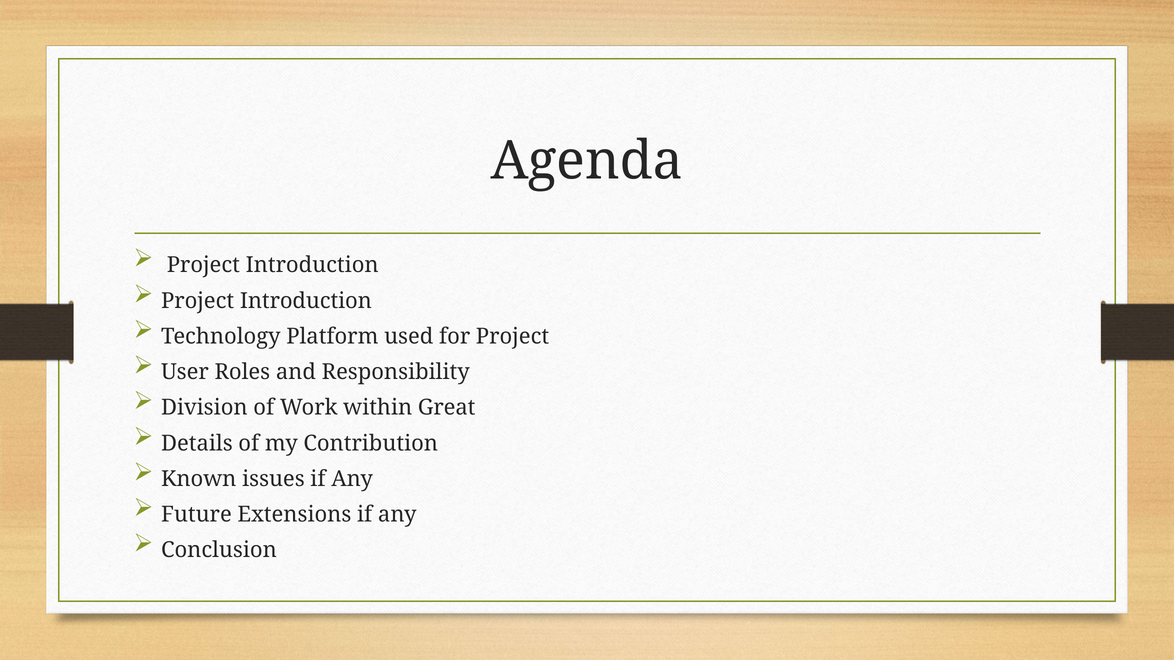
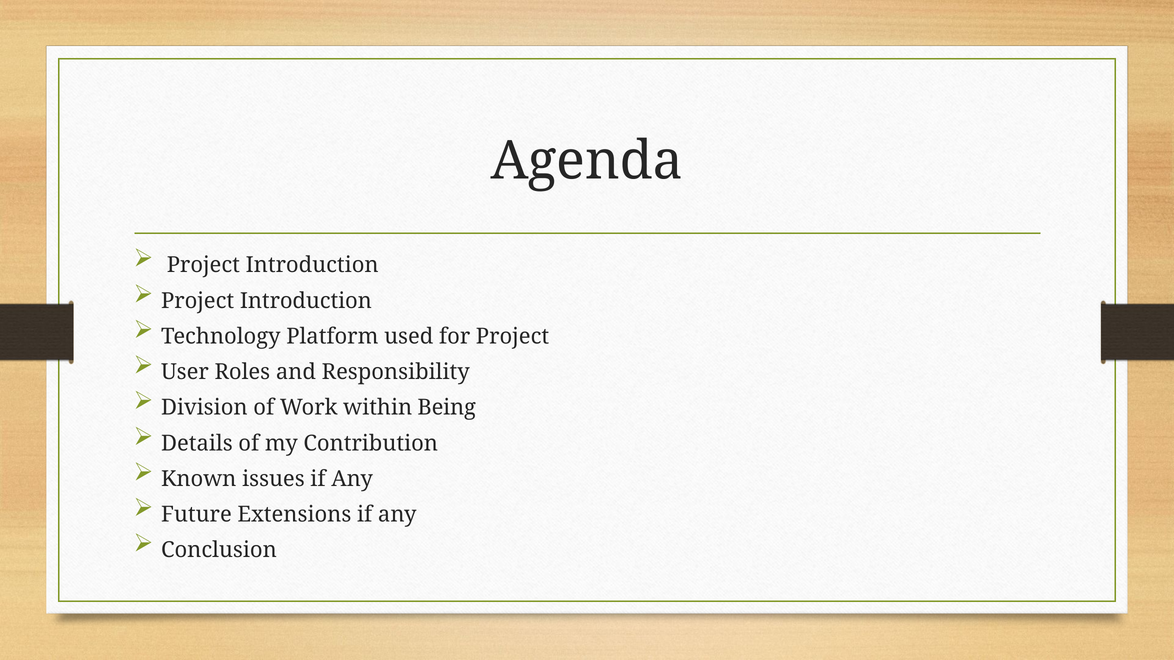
Great: Great -> Being
